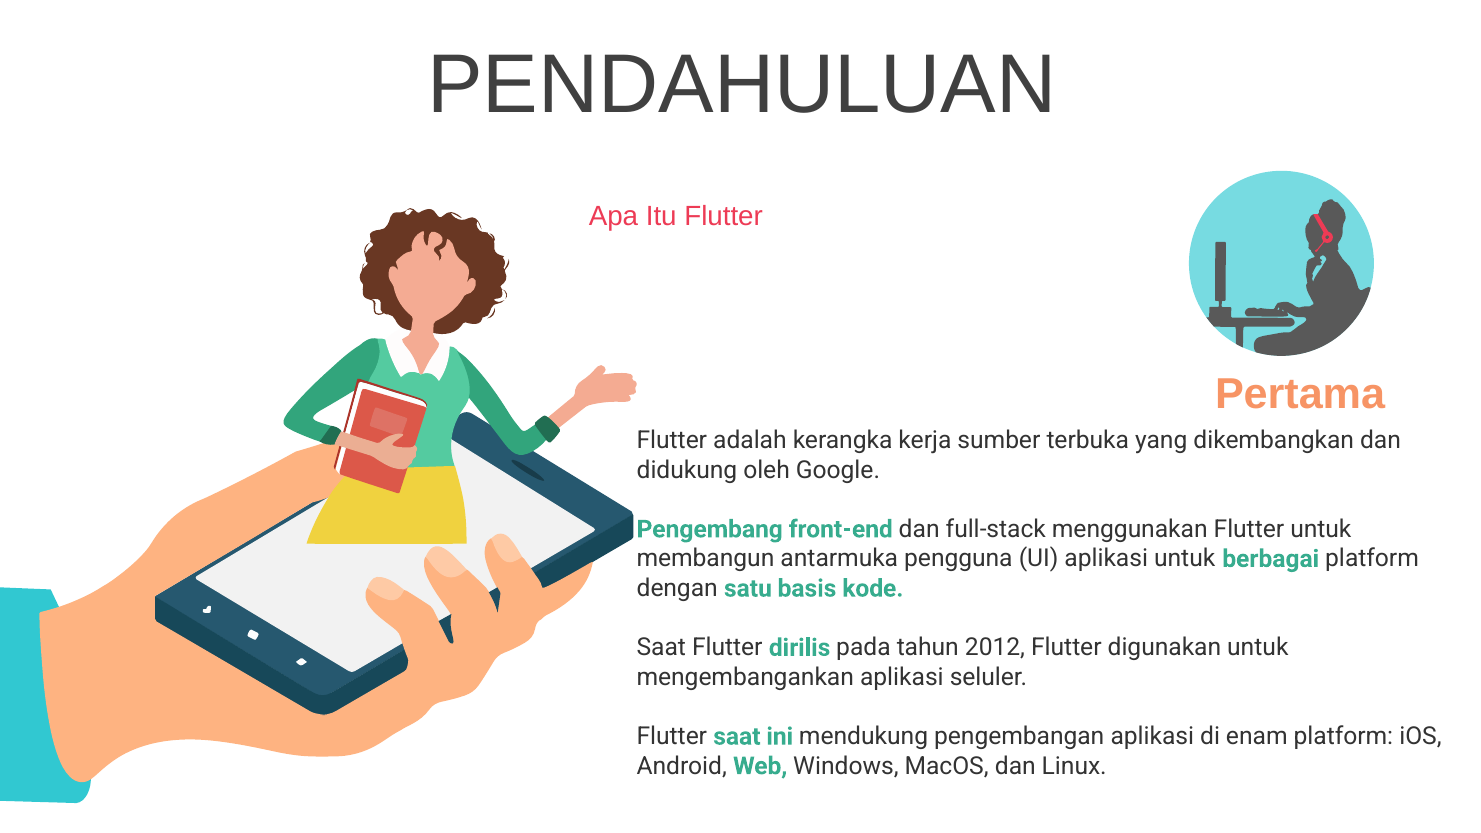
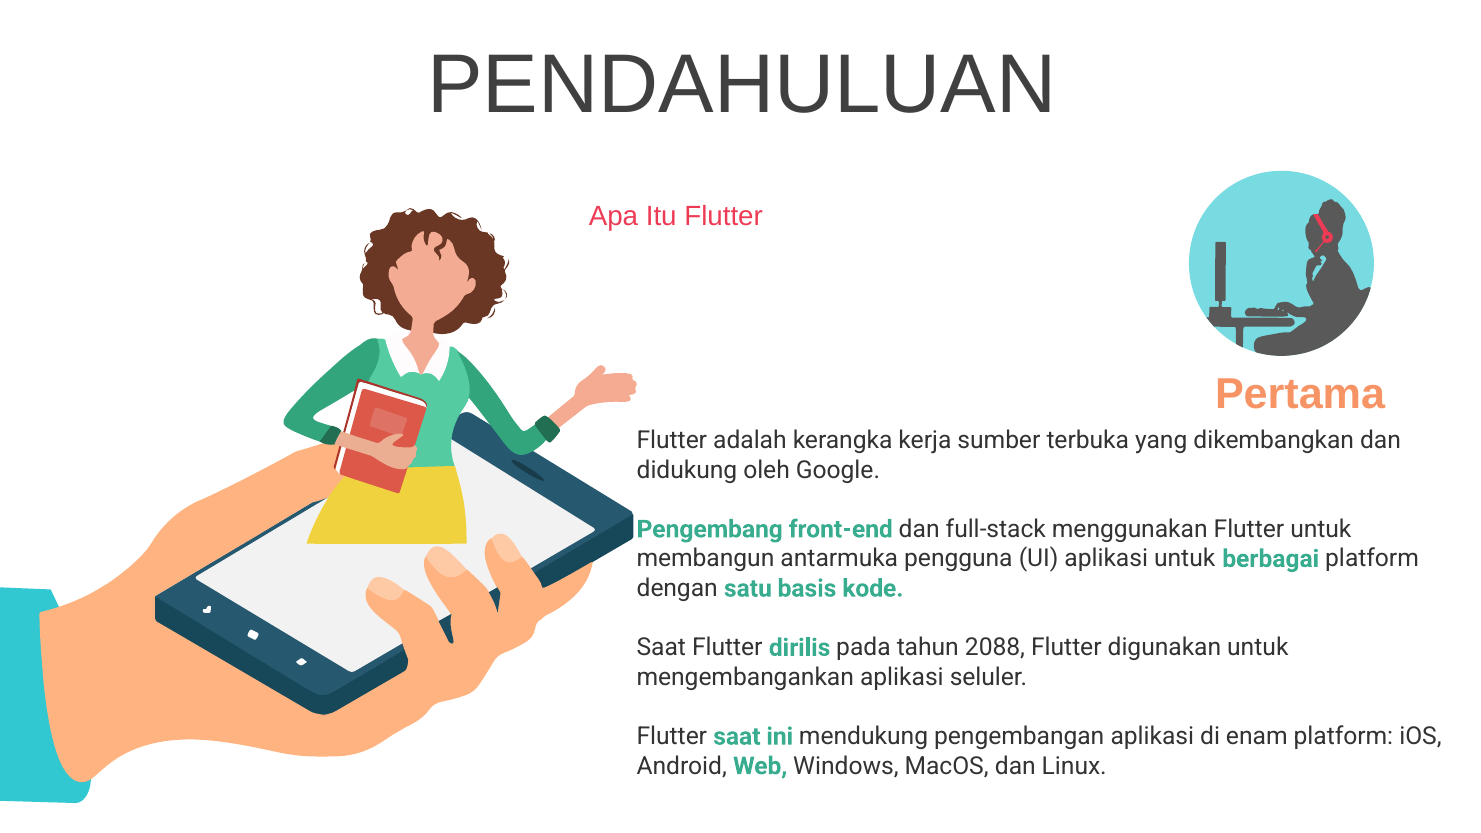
2012: 2012 -> 2088
